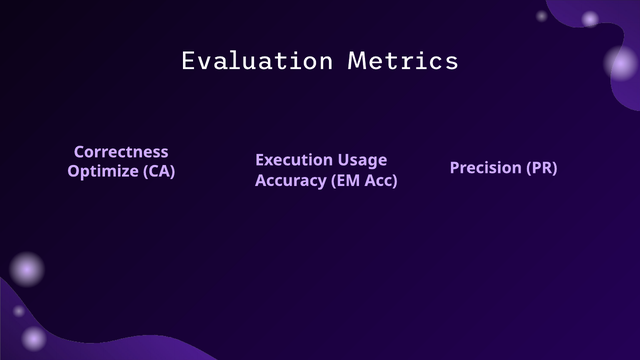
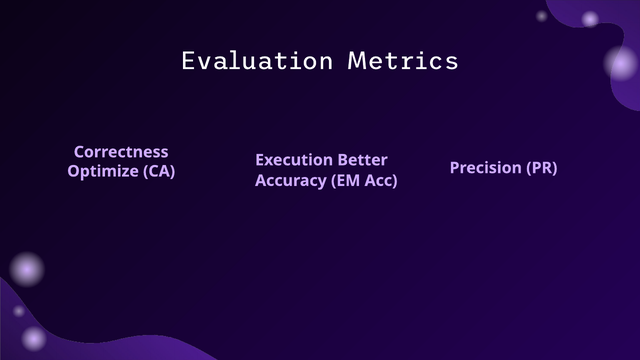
Usage: Usage -> Better
